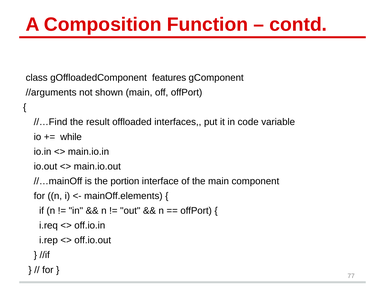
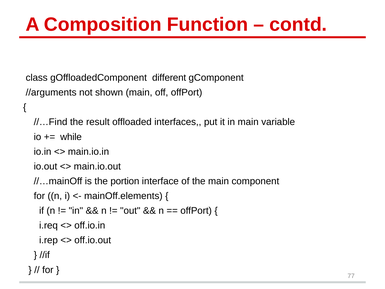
features: features -> different
in code: code -> main
